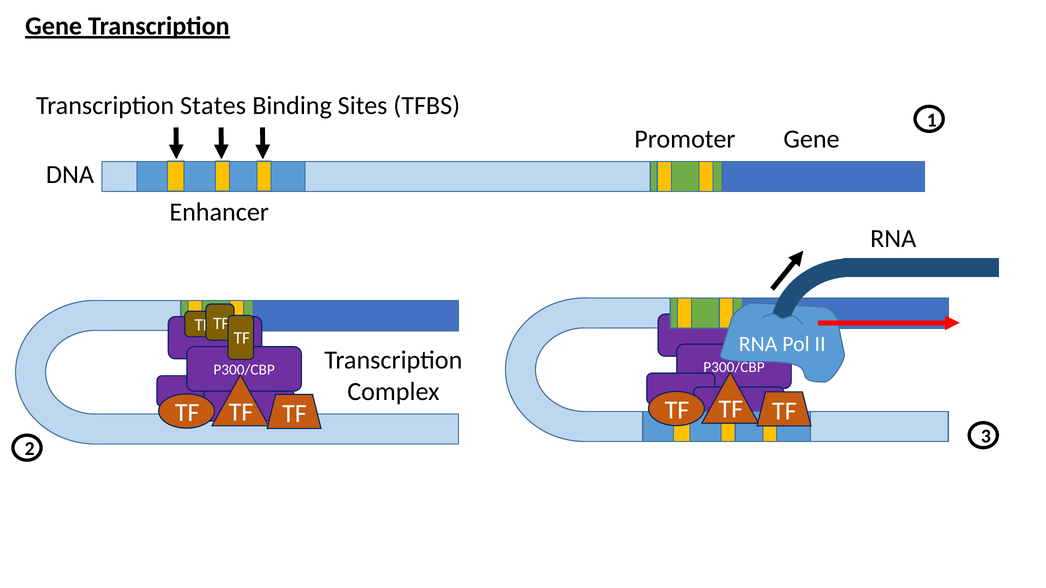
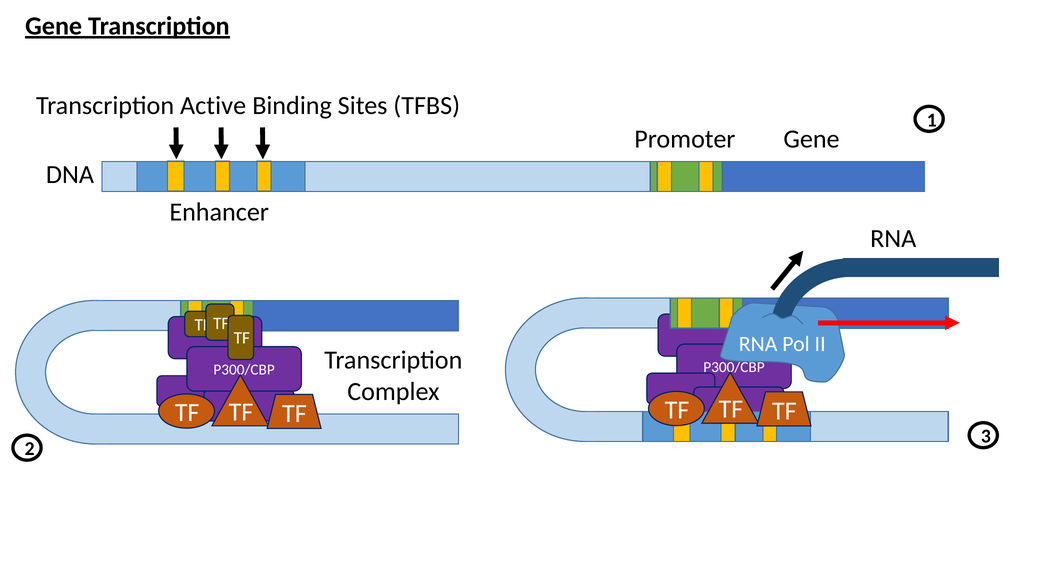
States: States -> Active
